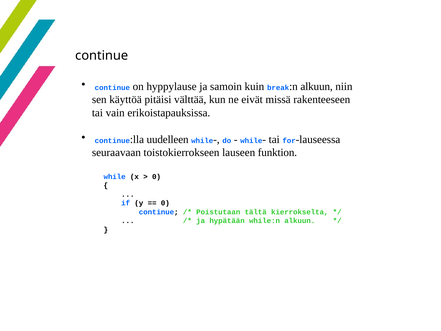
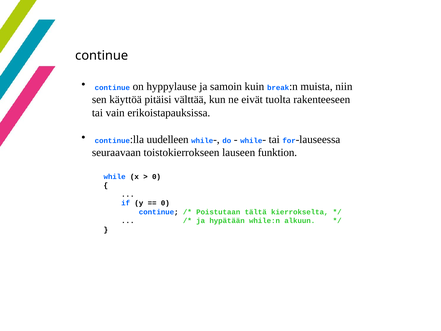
alkuun at (317, 86): alkuun -> muista
missä: missä -> tuolta
